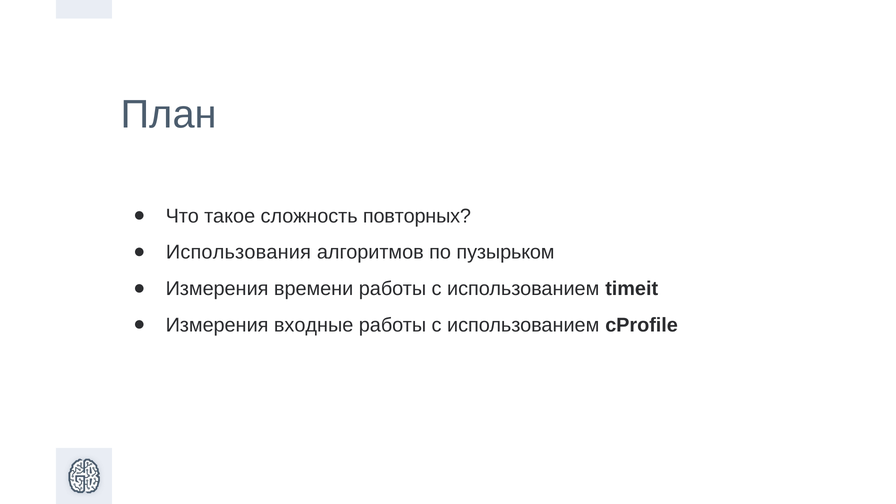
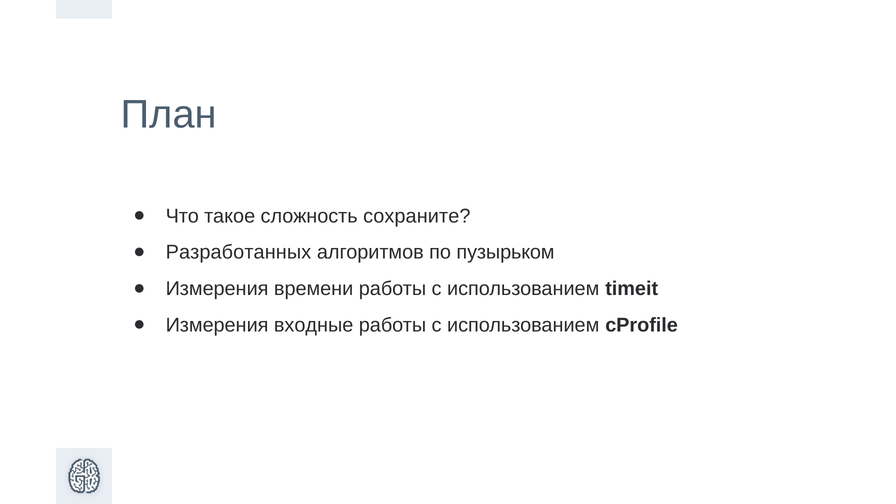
повторных: повторных -> сохраните
Использования: Использования -> Разработанных
